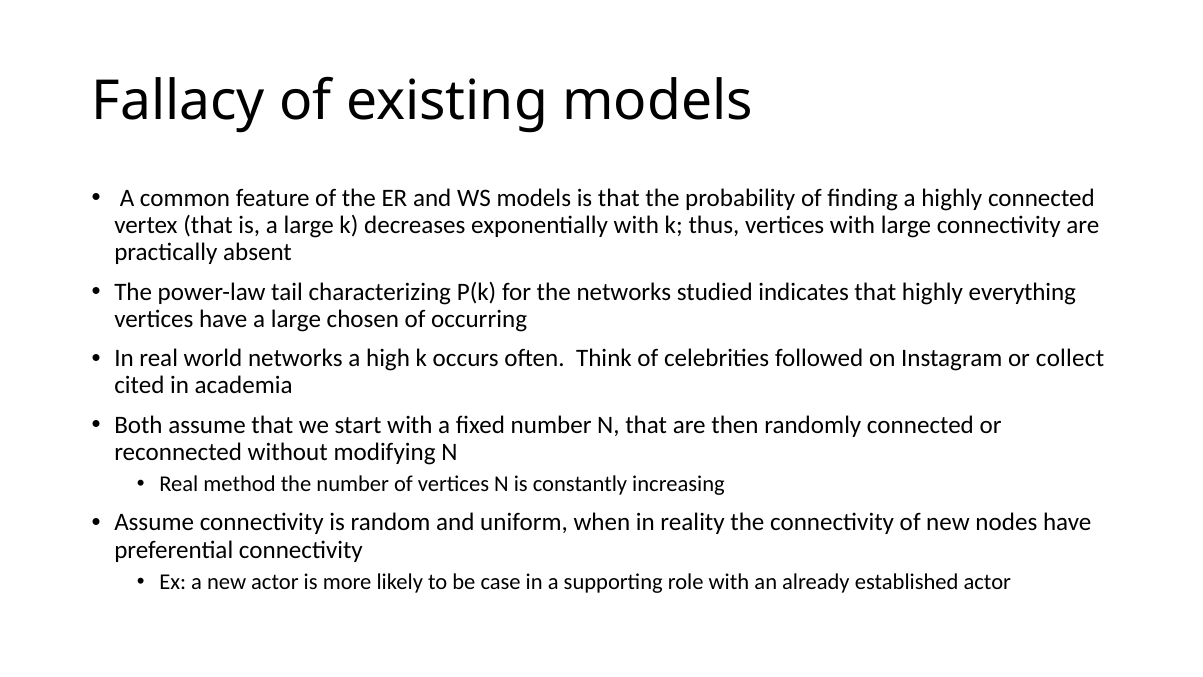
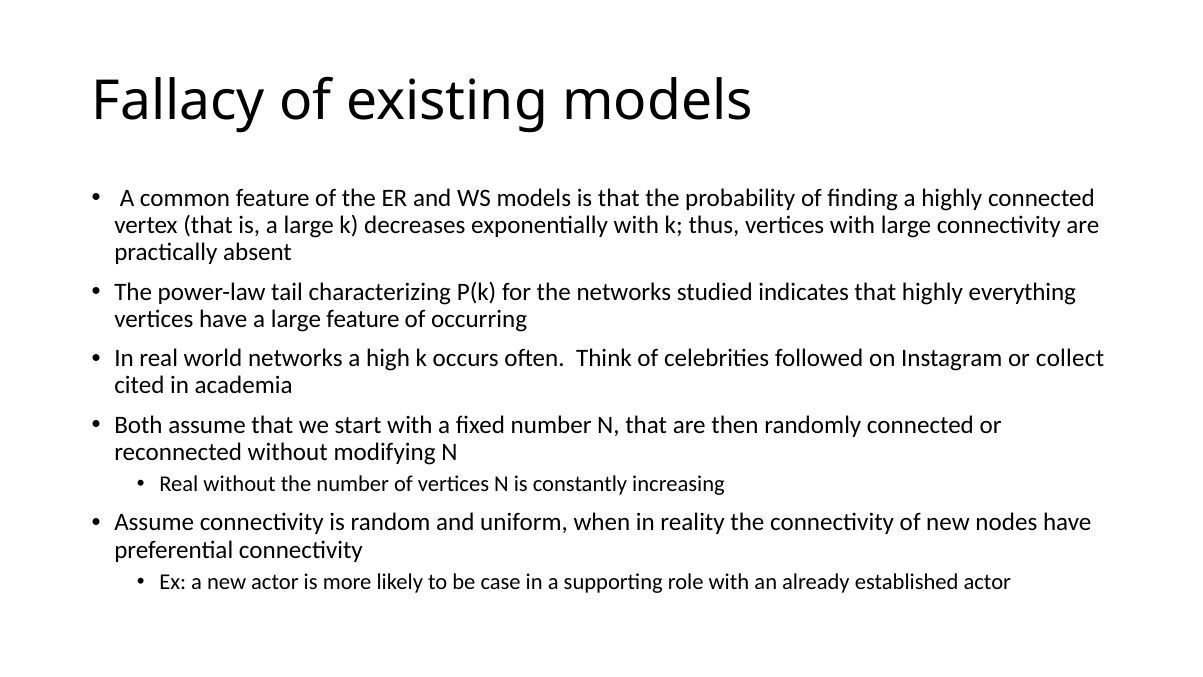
large chosen: chosen -> feature
Real method: method -> without
